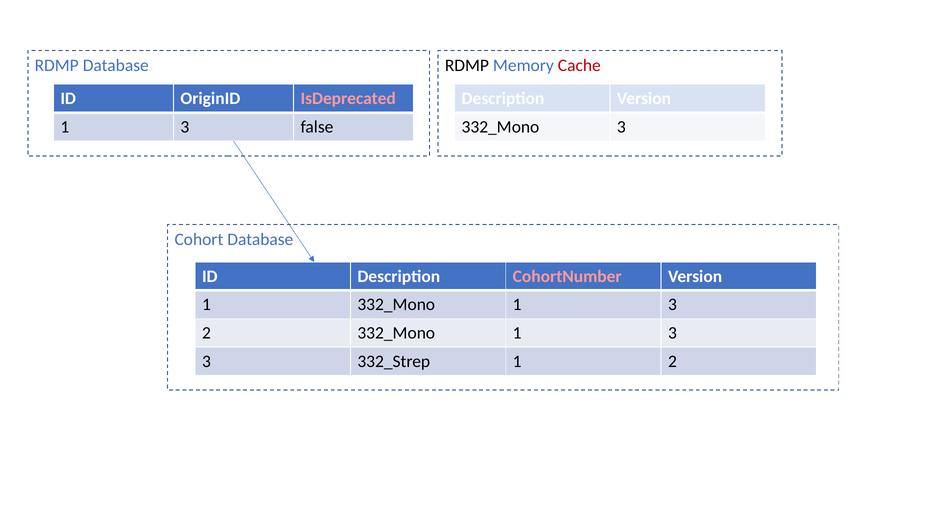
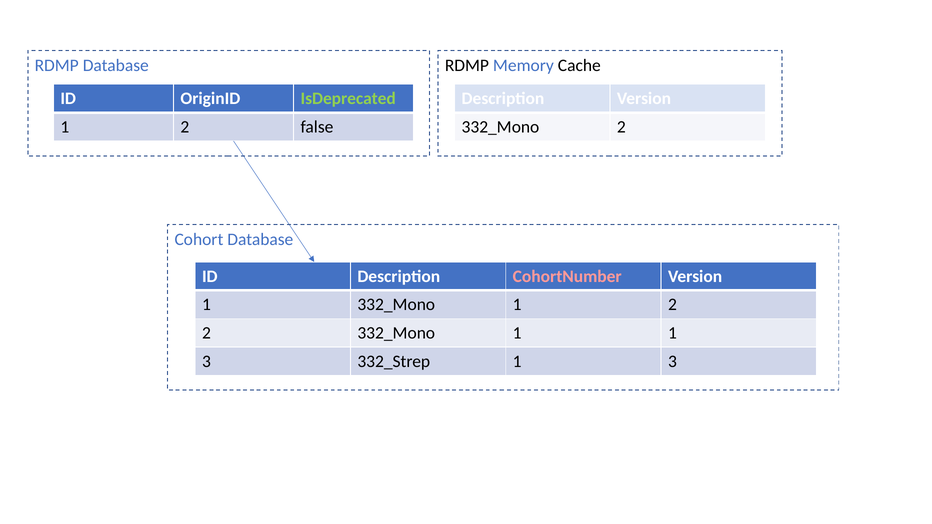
Cache colour: red -> black
IsDeprecated colour: pink -> light green
3 at (185, 127): 3 -> 2
3 at (621, 127): 3 -> 2
3 at (672, 305): 3 -> 2
3 at (672, 333): 3 -> 1
2 at (672, 362): 2 -> 3
